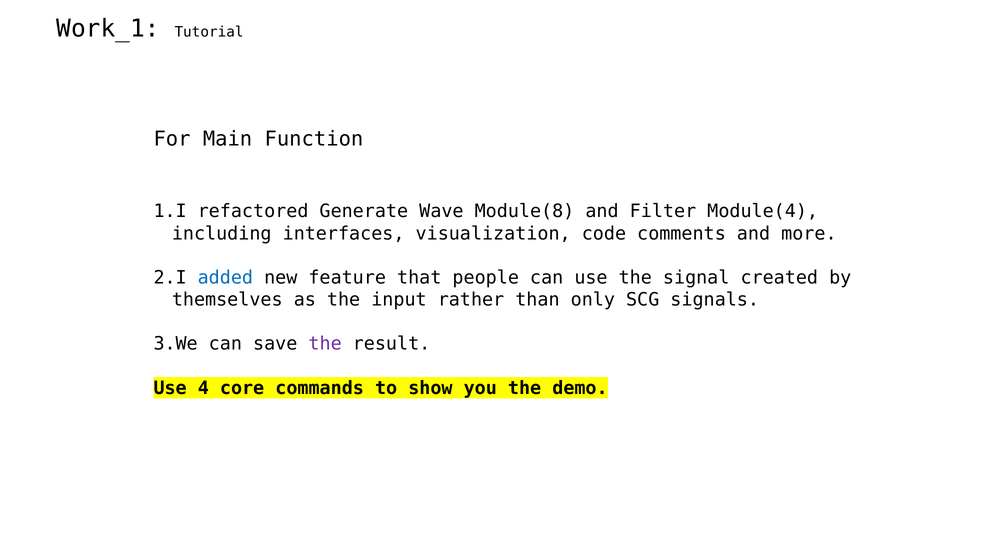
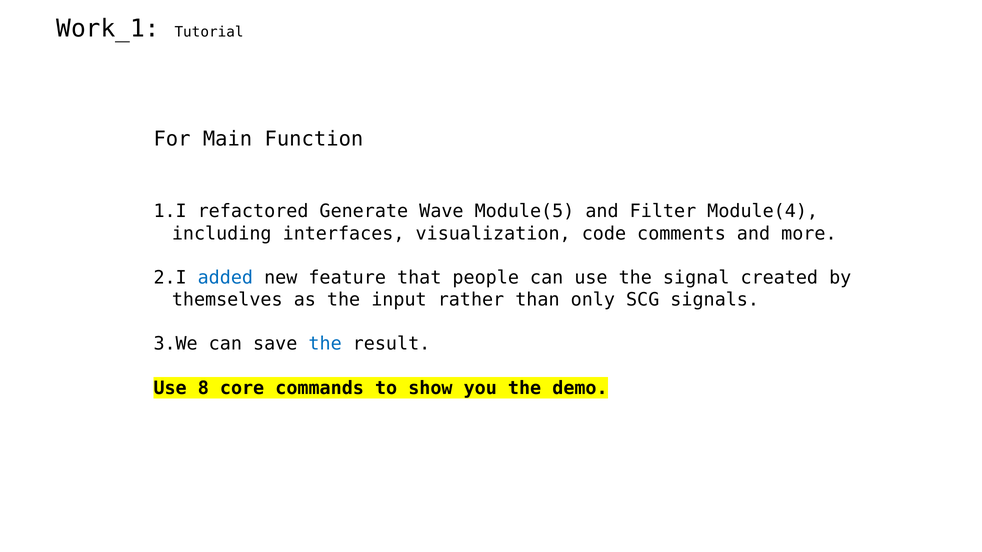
Module(8: Module(8 -> Module(5
the at (325, 344) colour: purple -> blue
4: 4 -> 8
